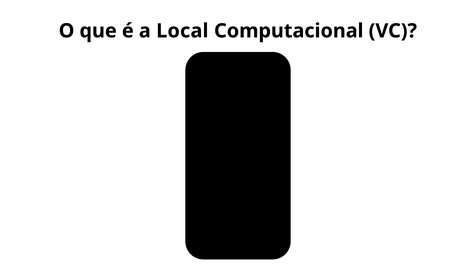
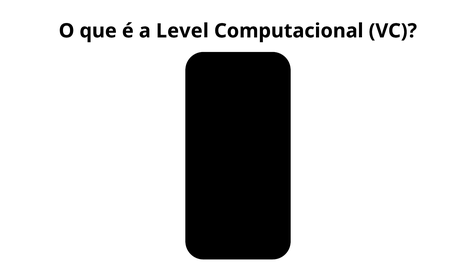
Local: Local -> Level
